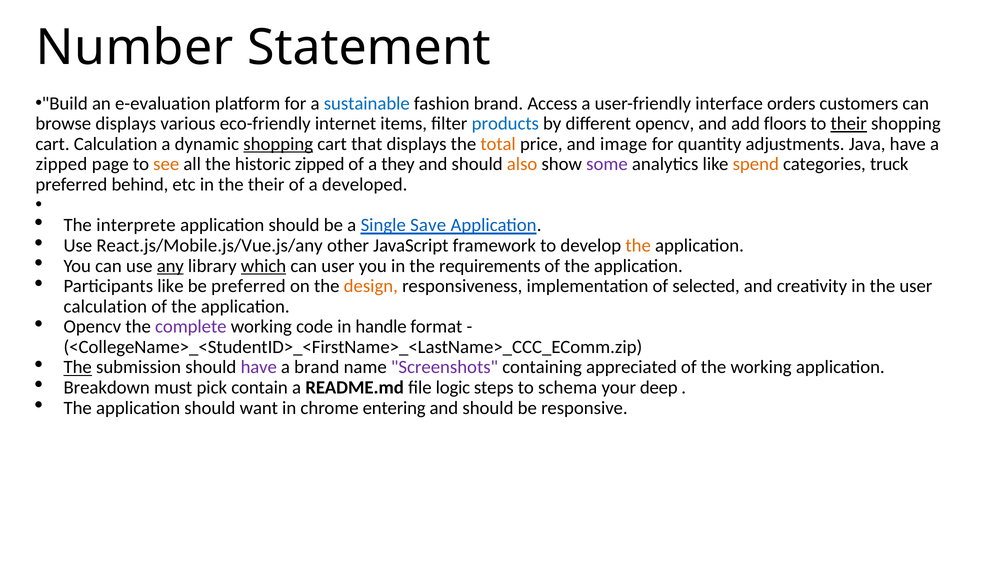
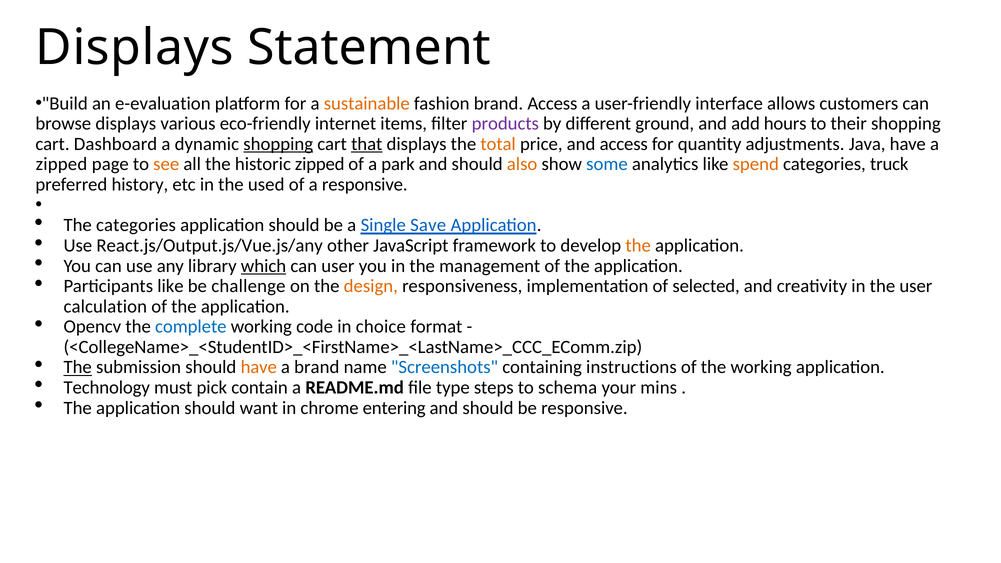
Number at (135, 48): Number -> Displays
sustainable colour: blue -> orange
orders: orders -> allows
products colour: blue -> purple
different opencv: opencv -> ground
floors: floors -> hours
their at (849, 124) underline: present -> none
cart Calculation: Calculation -> Dashboard
that underline: none -> present
and image: image -> access
they: they -> park
some colour: purple -> blue
behind: behind -> history
the their: their -> used
a developed: developed -> responsive
The interprete: interprete -> categories
React.js/Mobile.js/Vue.js/any: React.js/Mobile.js/Vue.js/any -> React.js/Output.js/Vue.js/any
any underline: present -> none
requirements: requirements -> management
be preferred: preferred -> challenge
complete colour: purple -> blue
handle: handle -> choice
have at (259, 367) colour: purple -> orange
Screenshots colour: purple -> blue
appreciated: appreciated -> instructions
Breakdown: Breakdown -> Technology
logic: logic -> type
deep: deep -> mins
